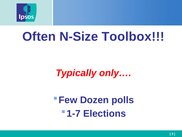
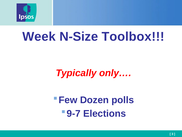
Often: Often -> Week
1-7: 1-7 -> 9-7
